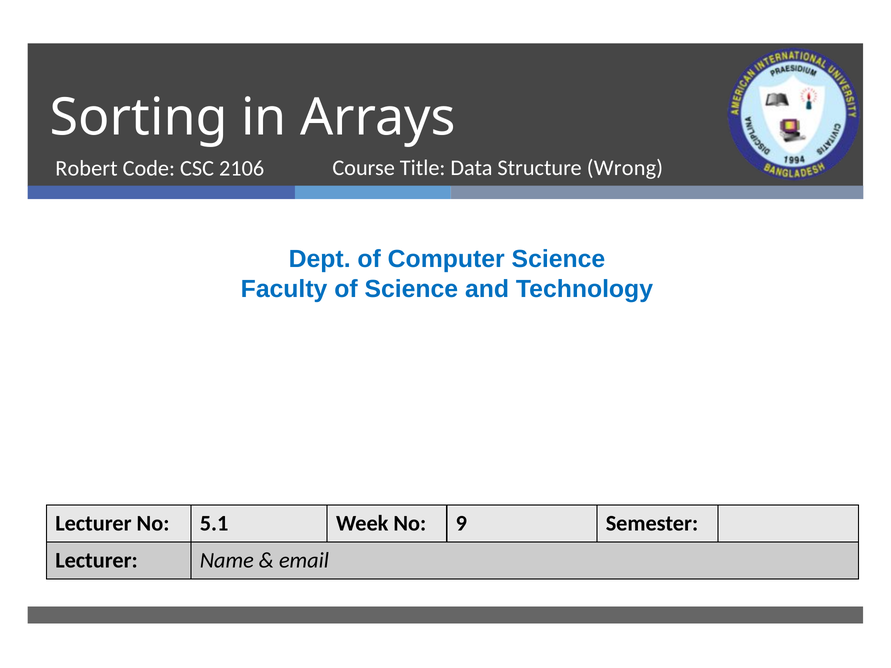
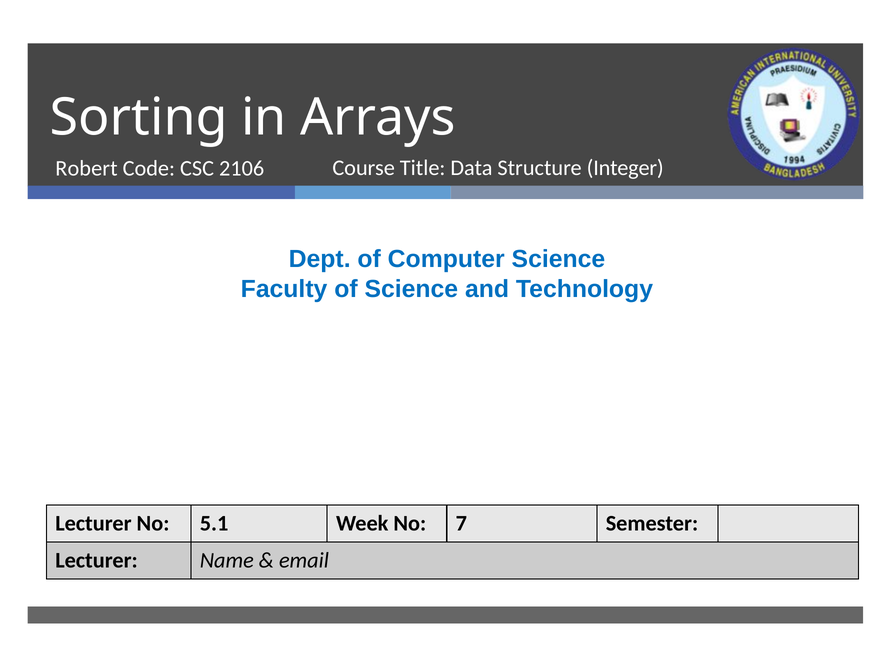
Wrong: Wrong -> Integer
9: 9 -> 7
